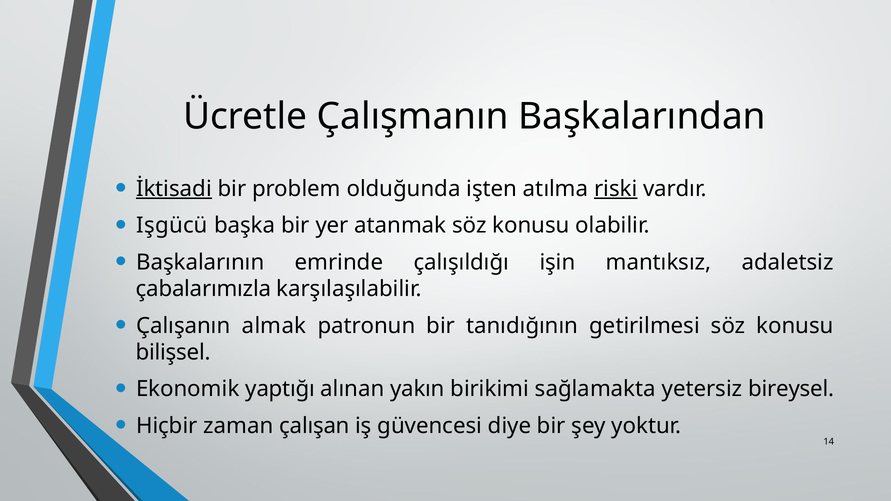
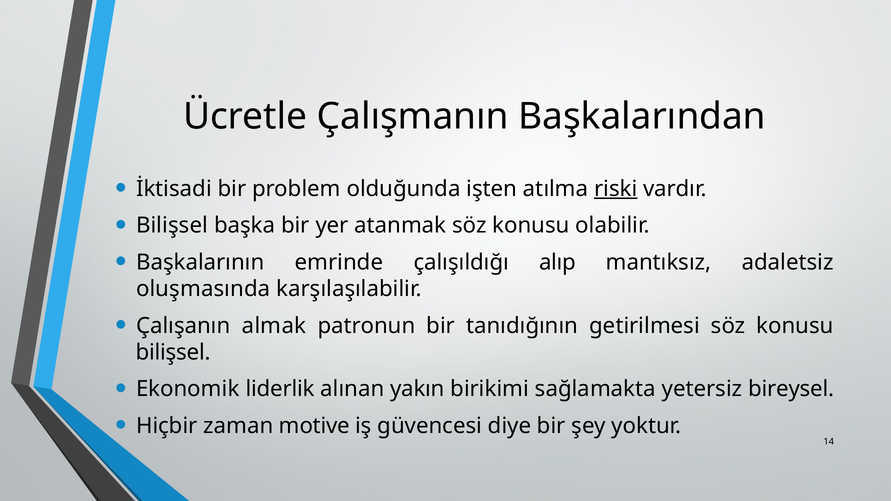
İktisadi underline: present -> none
Işgücü at (172, 226): Işgücü -> Bilişsel
işin: işin -> alıp
çabalarımızla: çabalarımızla -> oluşmasında
yaptığı: yaptığı -> liderlik
çalışan: çalışan -> motive
